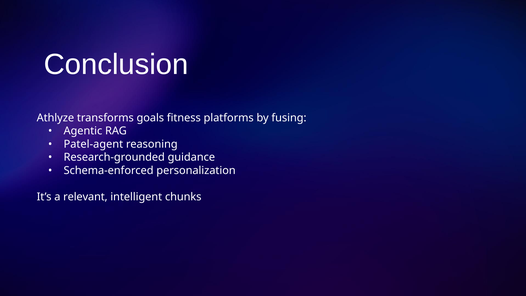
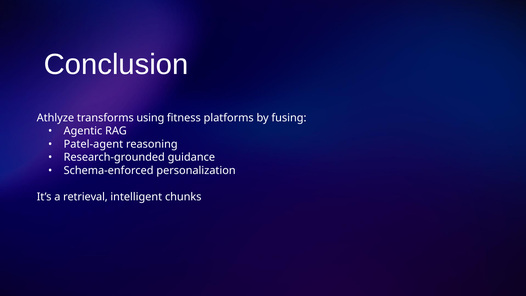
goals: goals -> using
relevant: relevant -> retrieval
